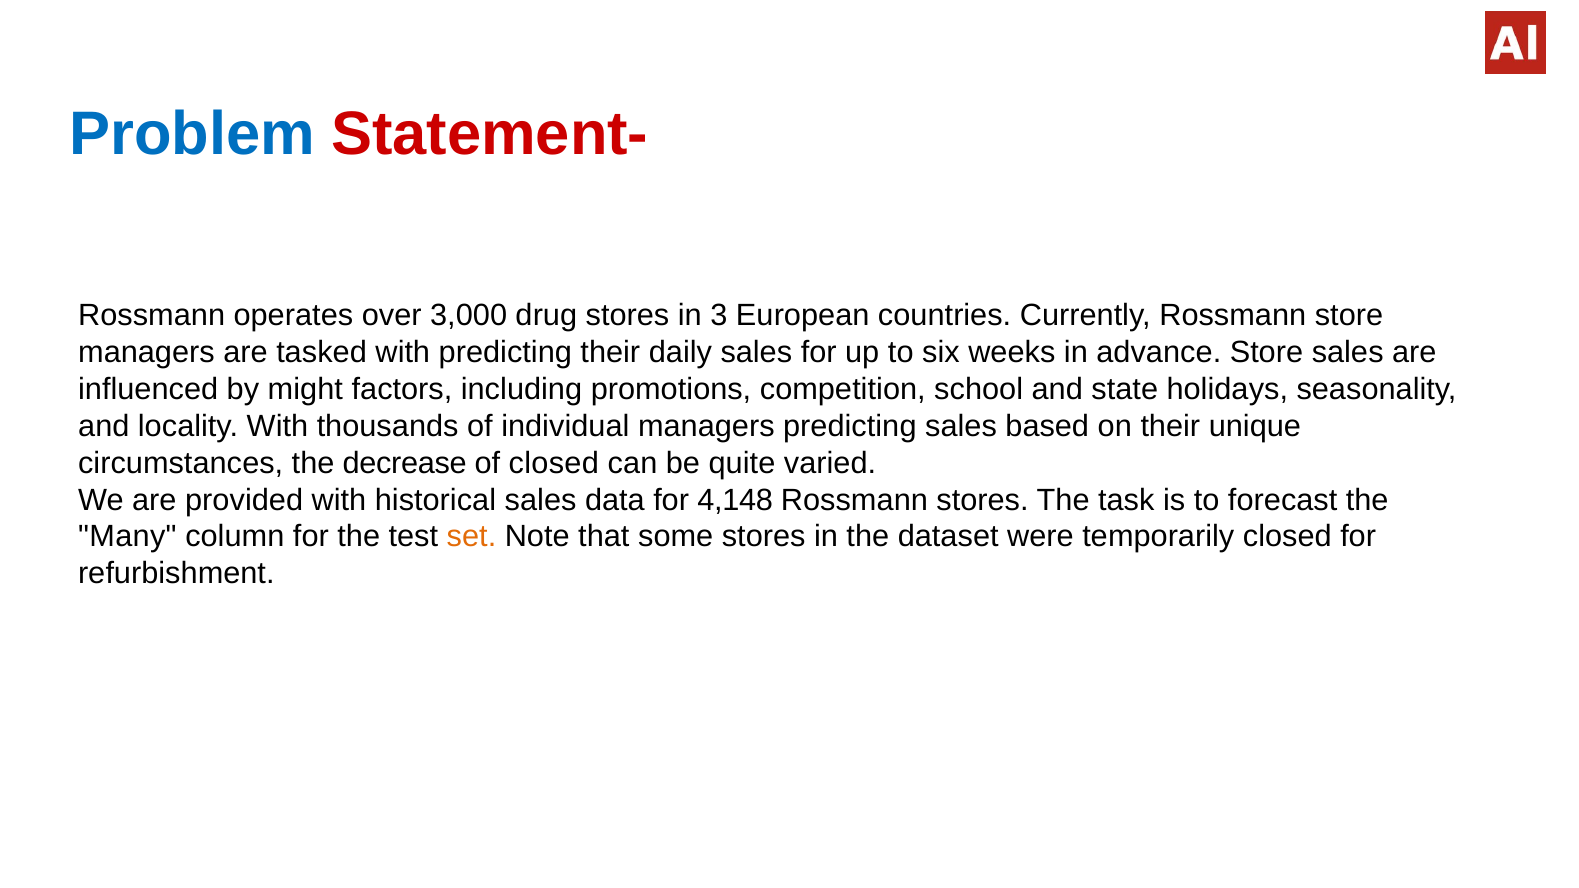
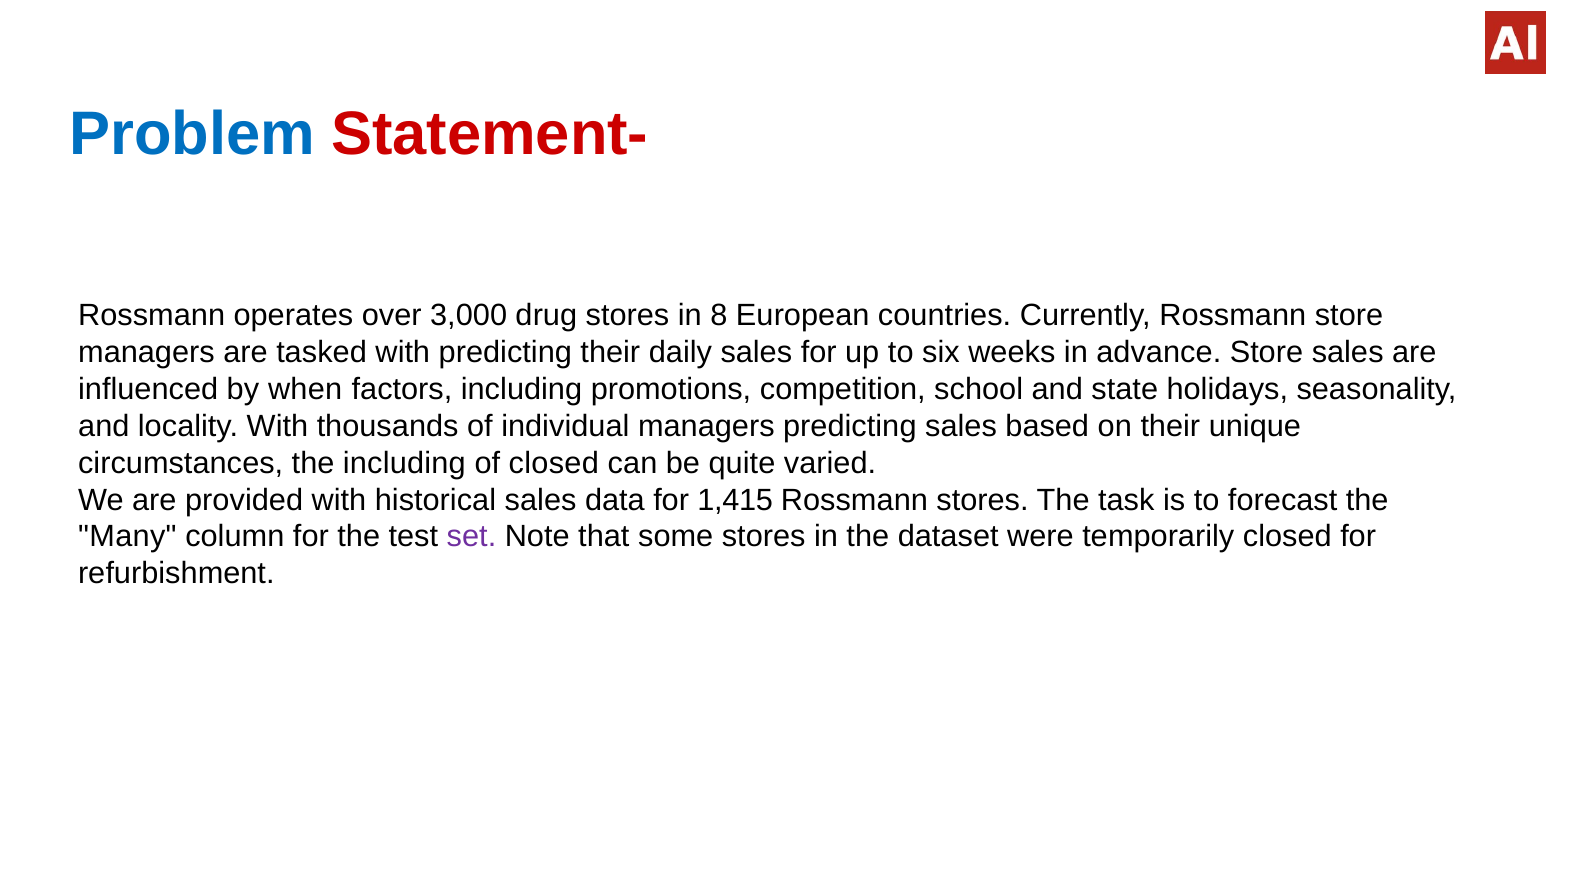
3: 3 -> 8
might: might -> when
the decrease: decrease -> including
4,148: 4,148 -> 1,415
set colour: orange -> purple
